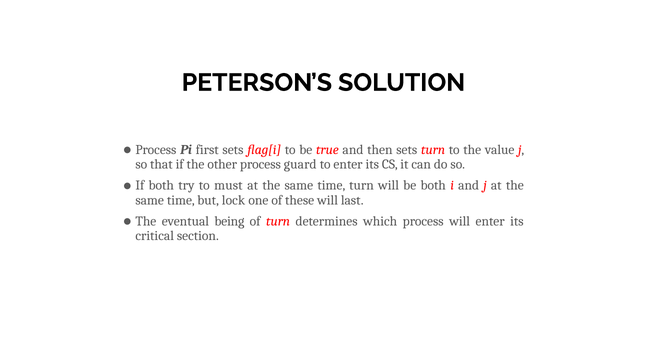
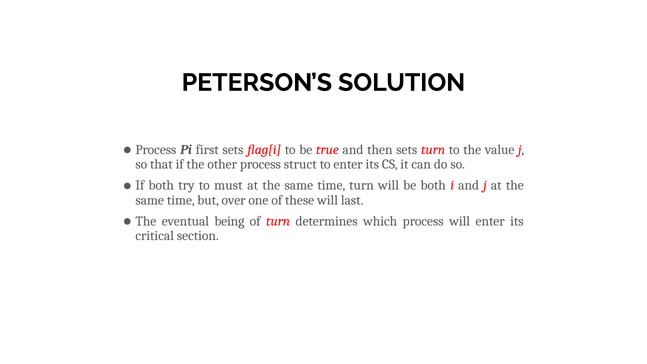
guard: guard -> struct
lock: lock -> over
